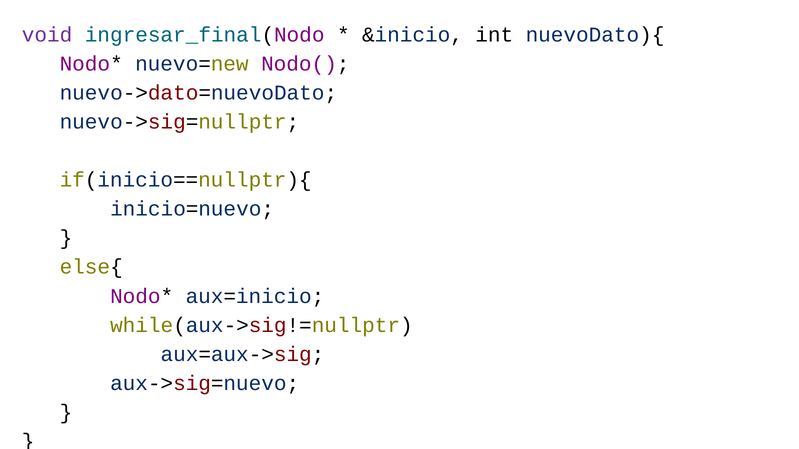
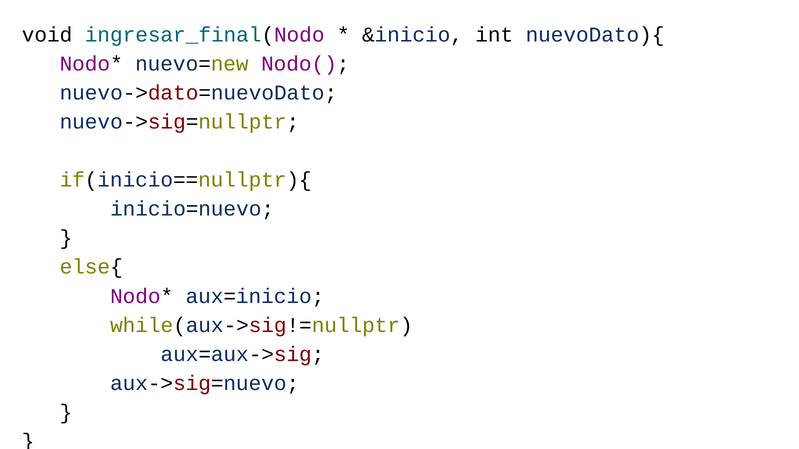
void colour: purple -> black
